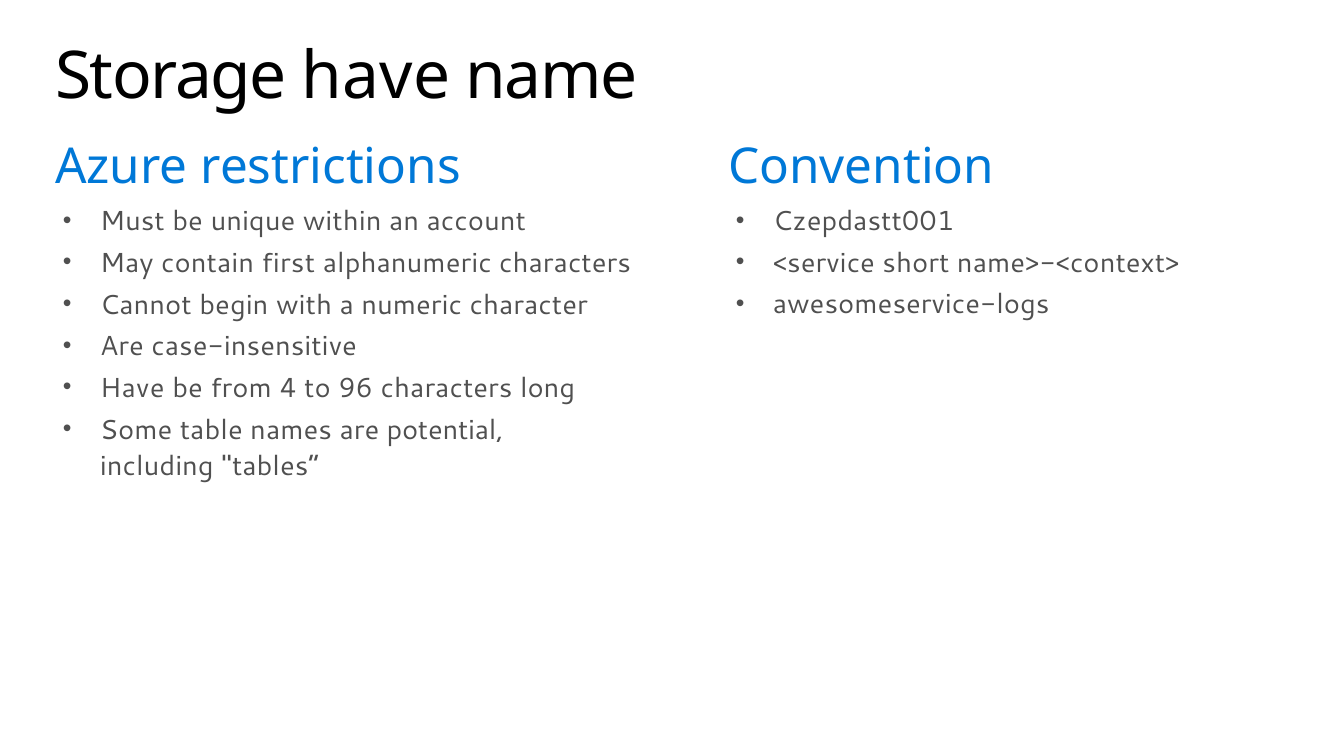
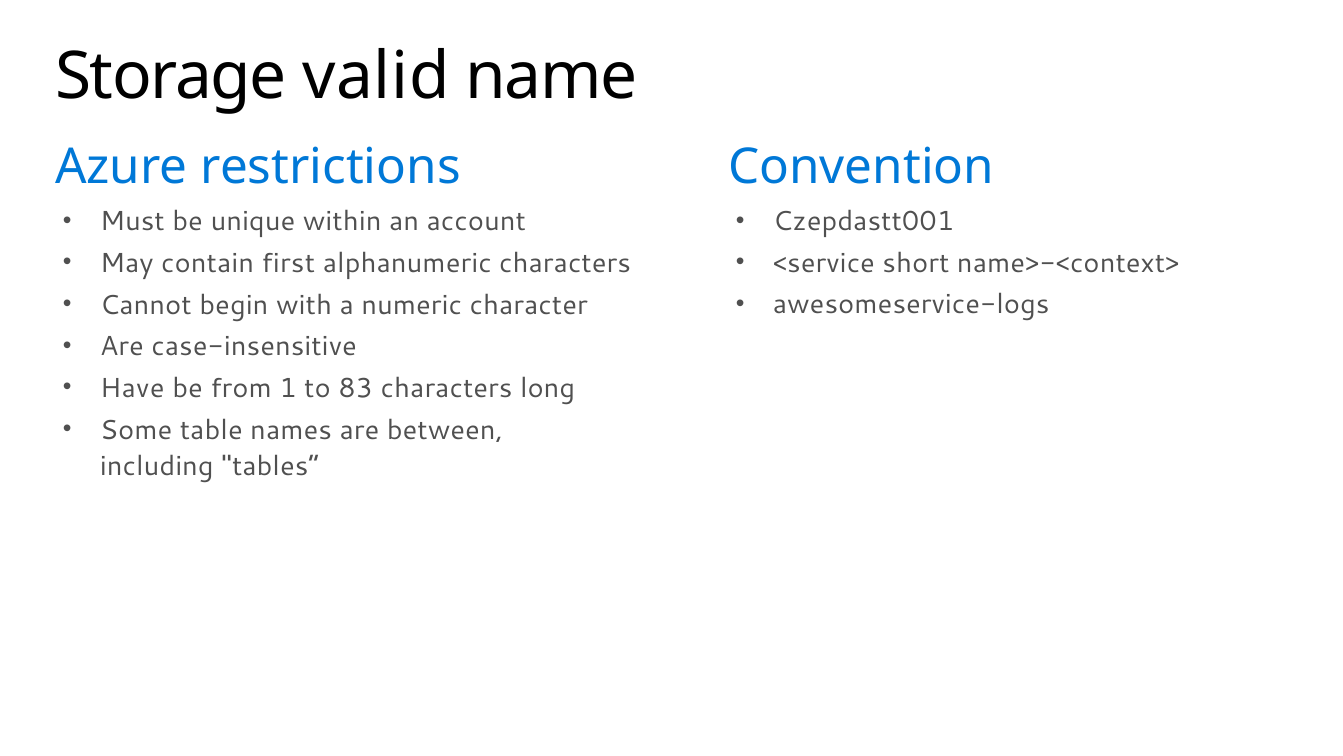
Storage have: have -> valid
4: 4 -> 1
96: 96 -> 83
potential: potential -> between
